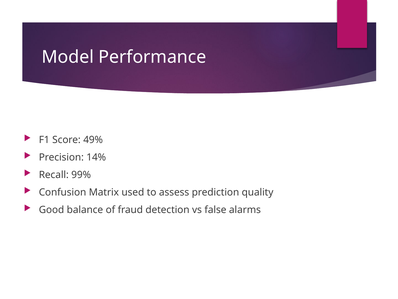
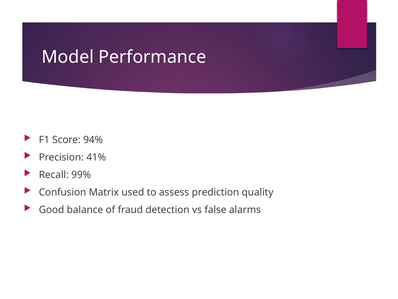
49%: 49% -> 94%
14%: 14% -> 41%
